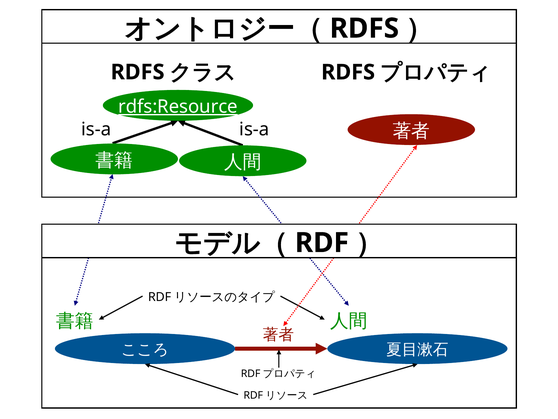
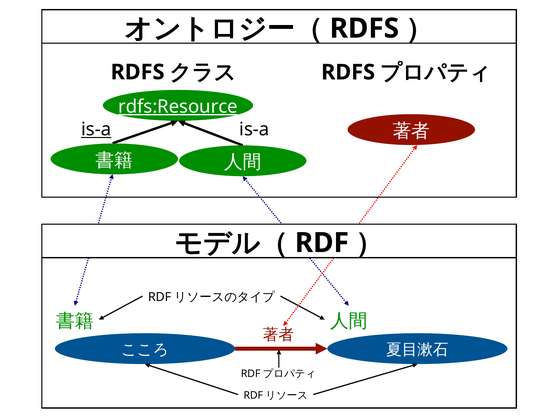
is-a at (96, 129) underline: none -> present
